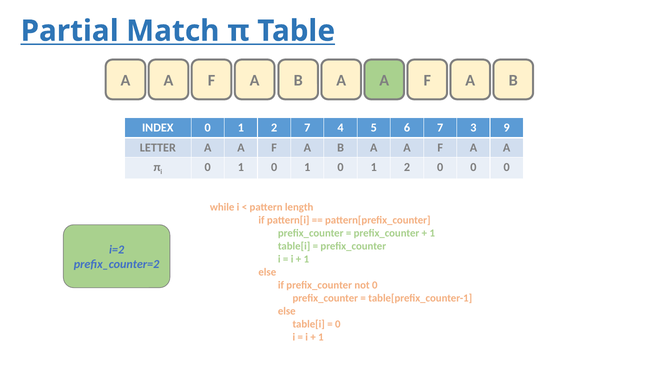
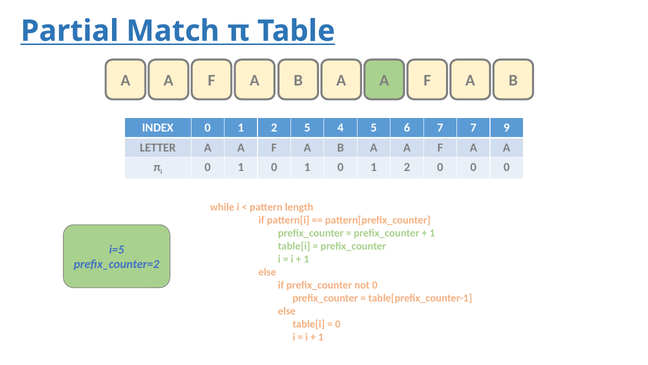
2 7: 7 -> 5
7 3: 3 -> 7
i=2: i=2 -> i=5
